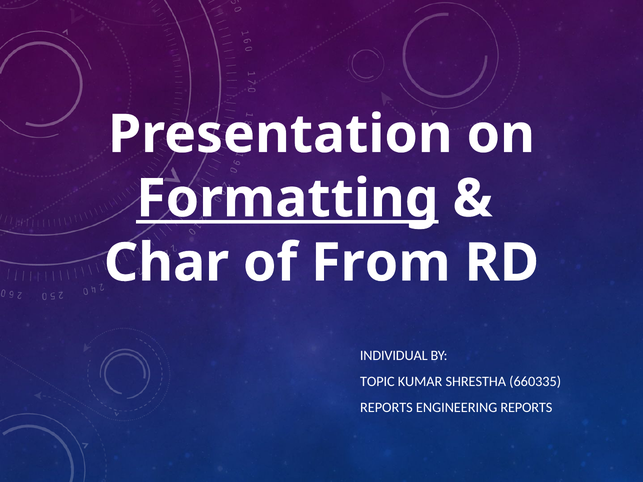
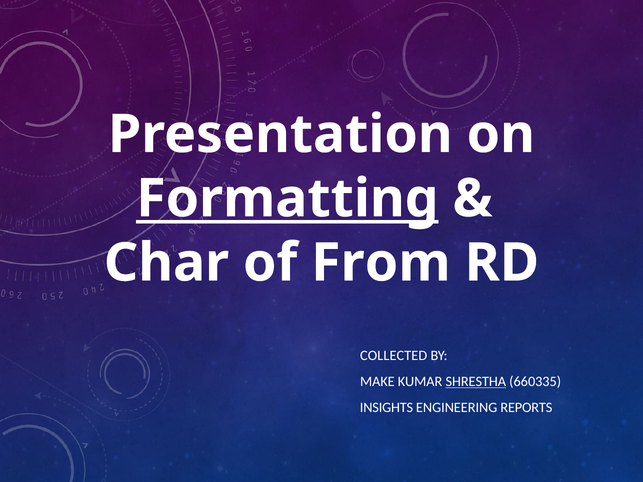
INDIVIDUAL: INDIVIDUAL -> COLLECTED
TOPIC: TOPIC -> MAKE
SHRESTHA underline: none -> present
REPORTS at (386, 408): REPORTS -> INSIGHTS
